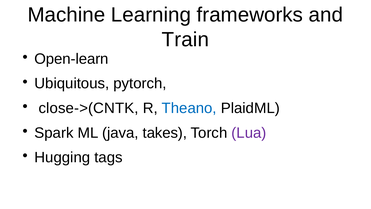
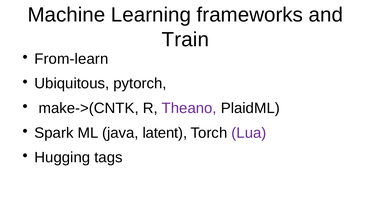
Open-learn: Open-learn -> From-learn
close->(CNTK: close->(CNTK -> make->(CNTK
Theano colour: blue -> purple
takes: takes -> latent
